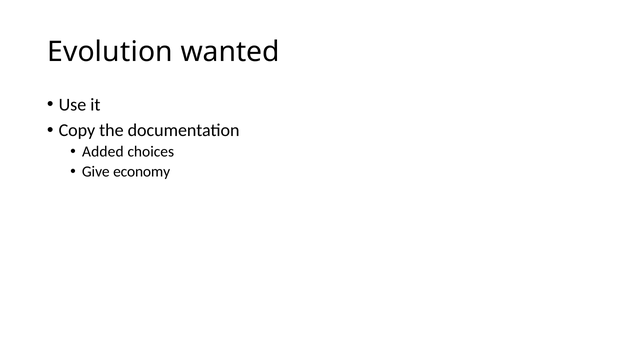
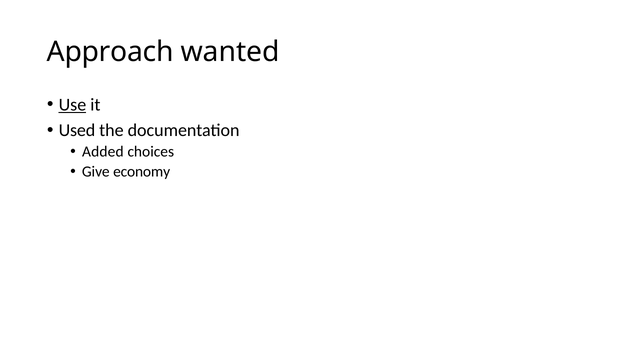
Evolution: Evolution -> Approach
Use underline: none -> present
Copy: Copy -> Used
